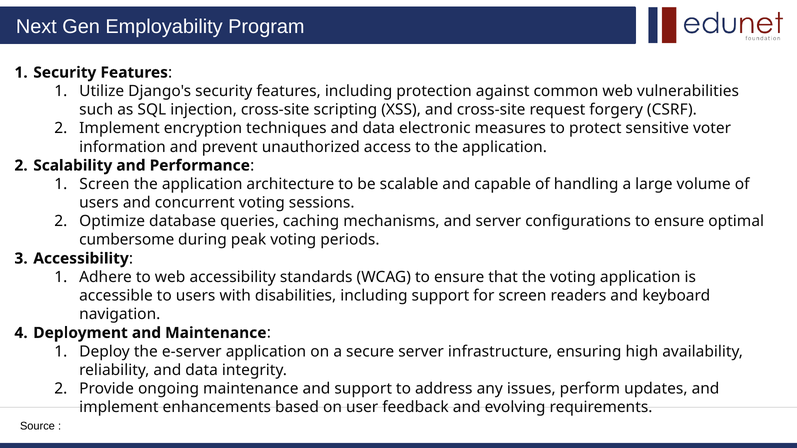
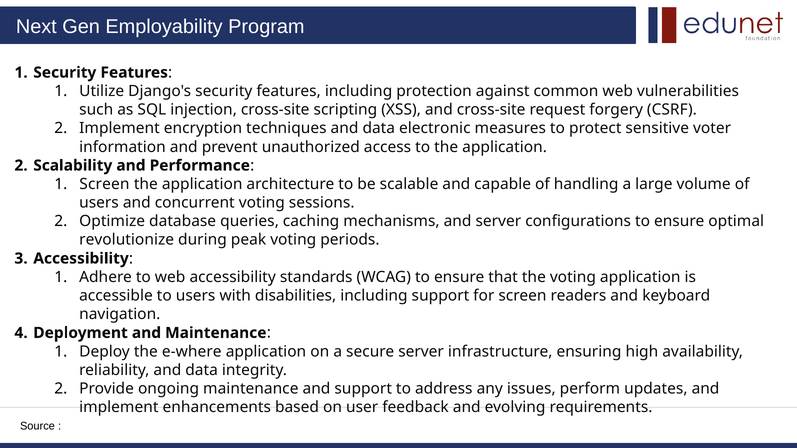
cumbersome: cumbersome -> revolutionize
e-server: e-server -> e-where
